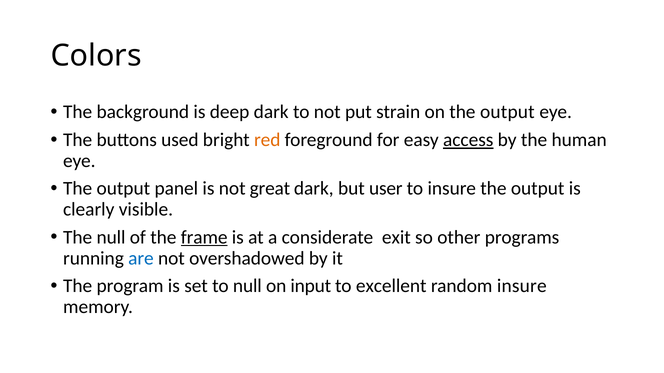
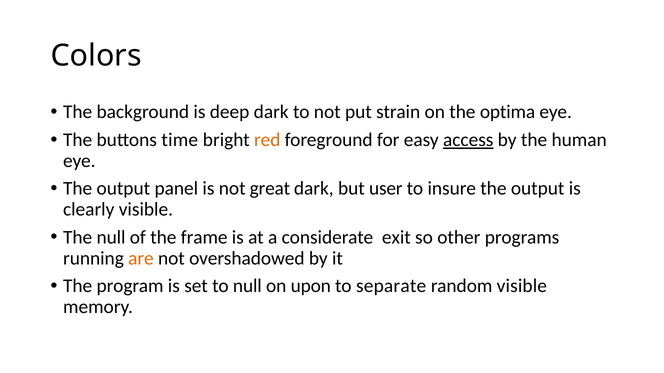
on the output: output -> optima
used: used -> time
frame underline: present -> none
are colour: blue -> orange
input: input -> upon
excellent: excellent -> separate
random insure: insure -> visible
